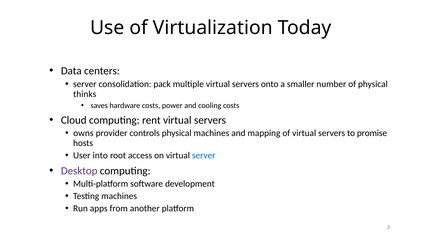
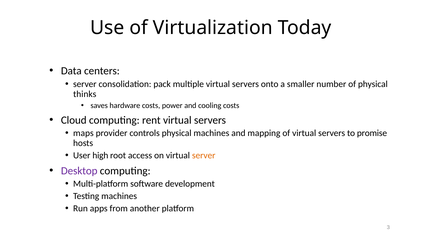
owns: owns -> maps
into: into -> high
server at (204, 155) colour: blue -> orange
